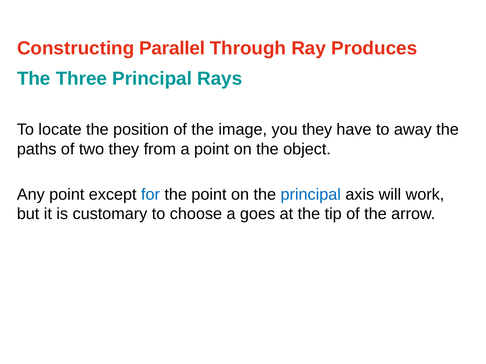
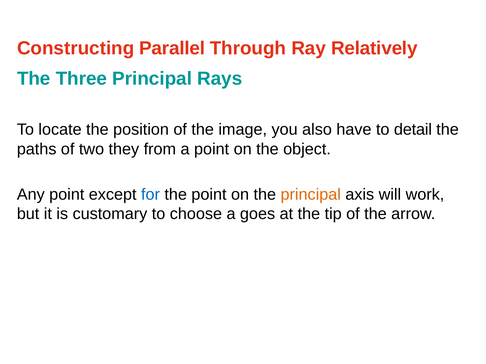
Produces: Produces -> Relatively
you they: they -> also
away: away -> detail
principal at (311, 195) colour: blue -> orange
